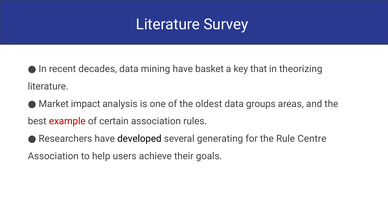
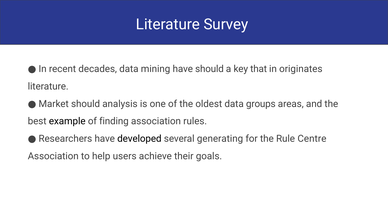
basket at (209, 69): basket -> should
theorizing: theorizing -> originates
impact at (86, 104): impact -> should
example colour: red -> black
certain: certain -> finding
